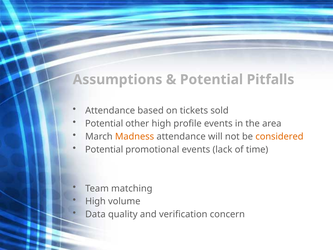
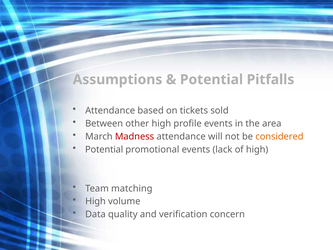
Potential at (104, 123): Potential -> Between
Madness colour: orange -> red
of time: time -> high
